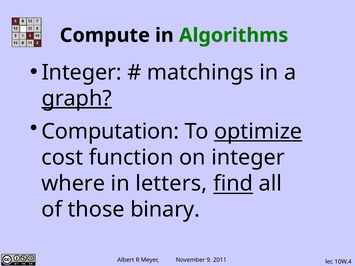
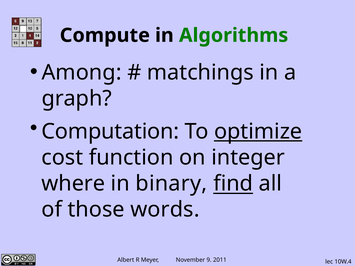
Integer at (82, 73): Integer -> Among
graph underline: present -> none
letters: letters -> binary
binary: binary -> words
